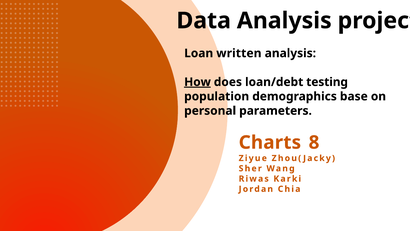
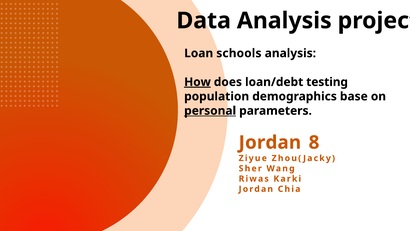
written: written -> schools
personal underline: none -> present
Charts at (270, 142): Charts -> Jordan
